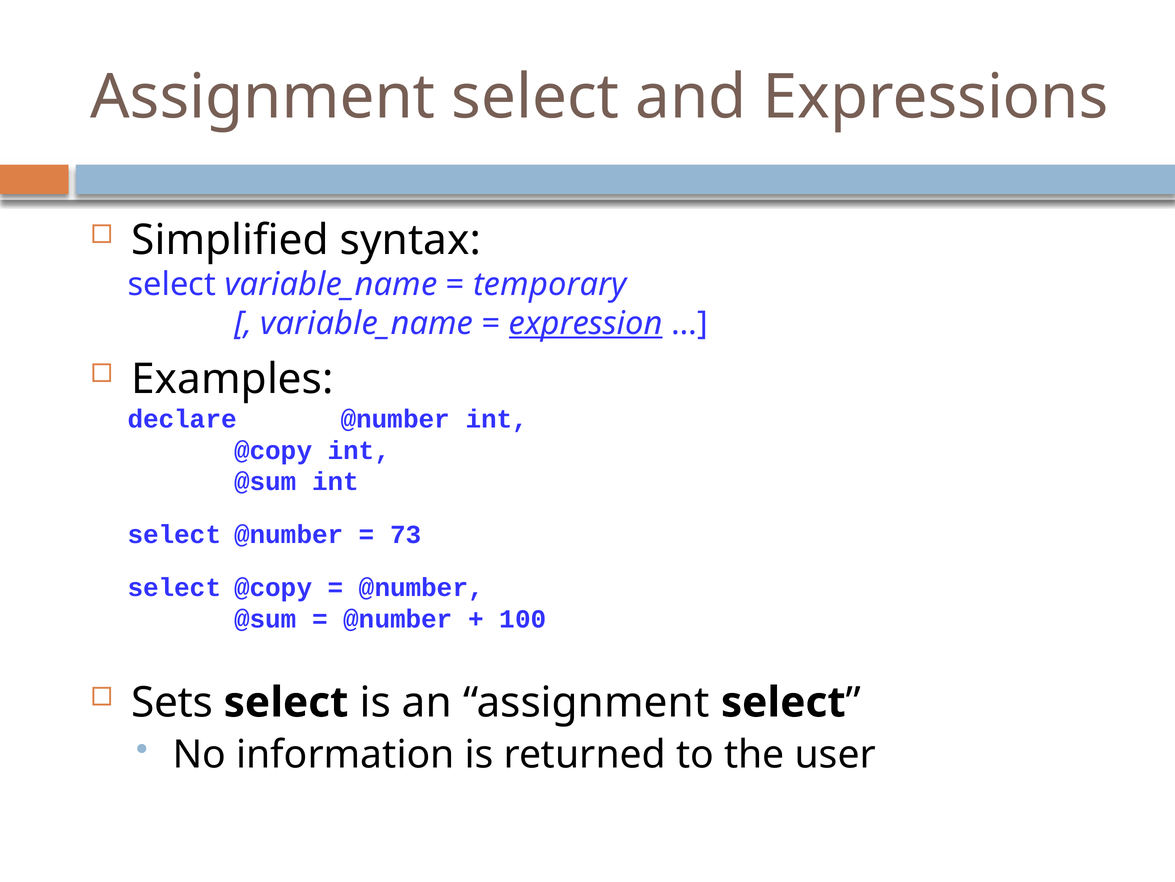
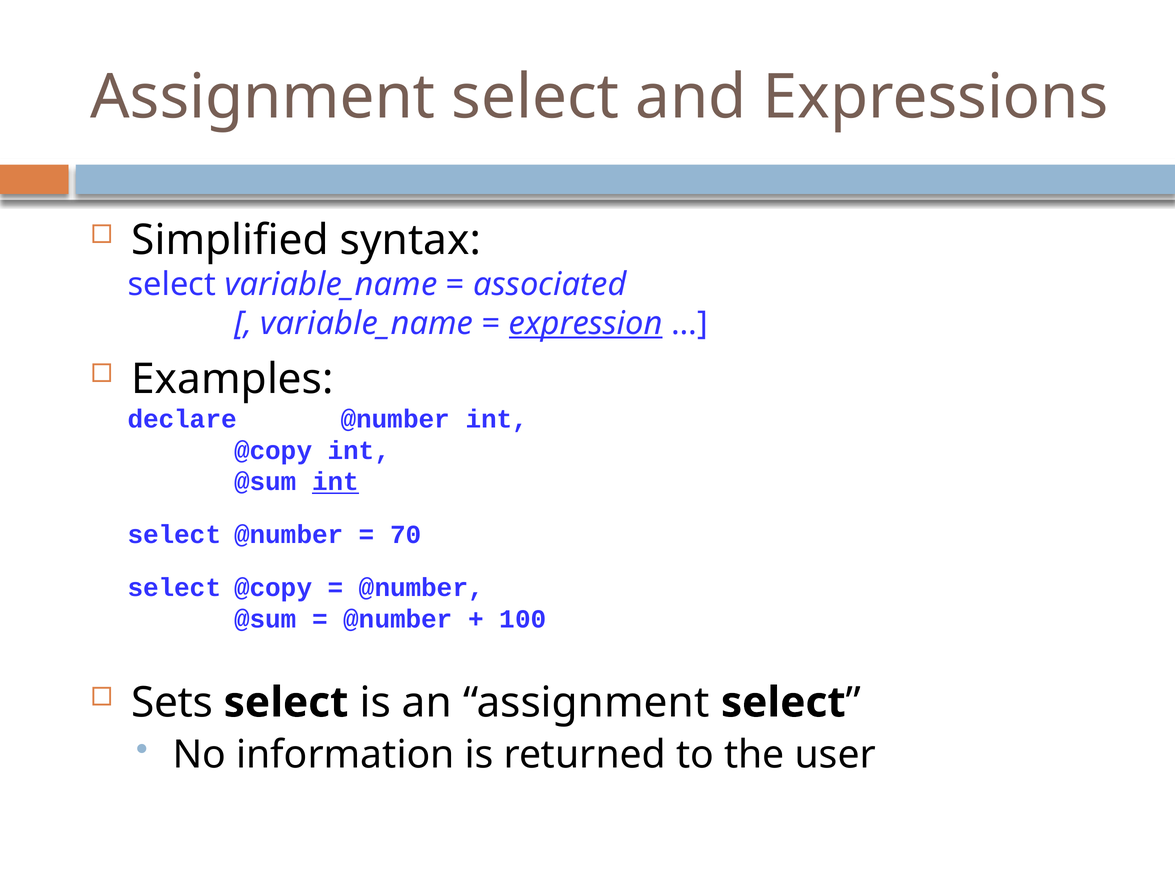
temporary: temporary -> associated
int at (336, 481) underline: none -> present
73: 73 -> 70
